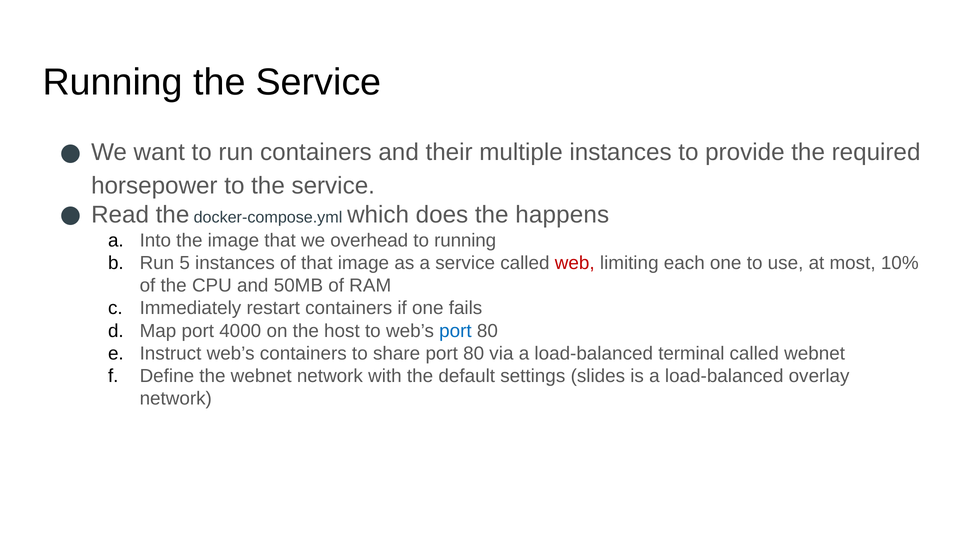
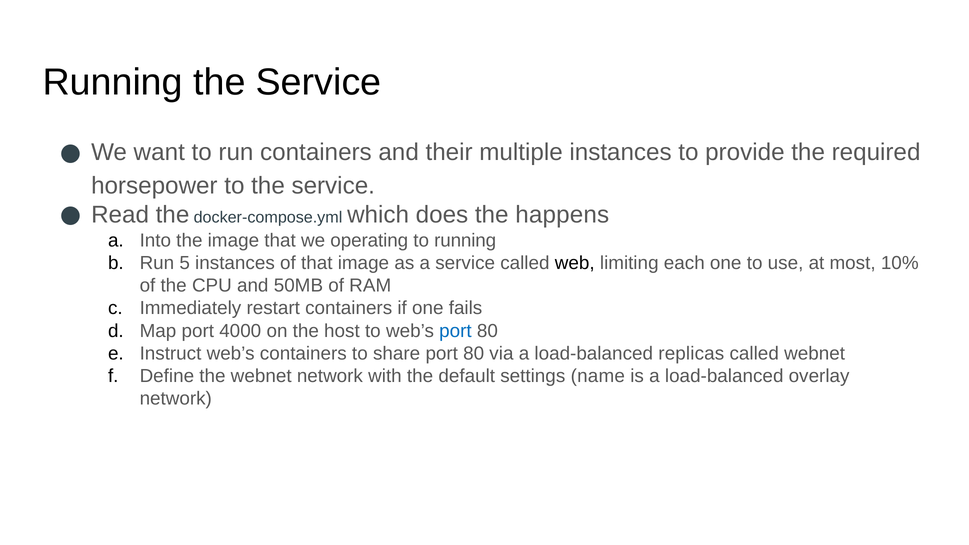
overhead: overhead -> operating
web colour: red -> black
terminal: terminal -> replicas
slides: slides -> name
